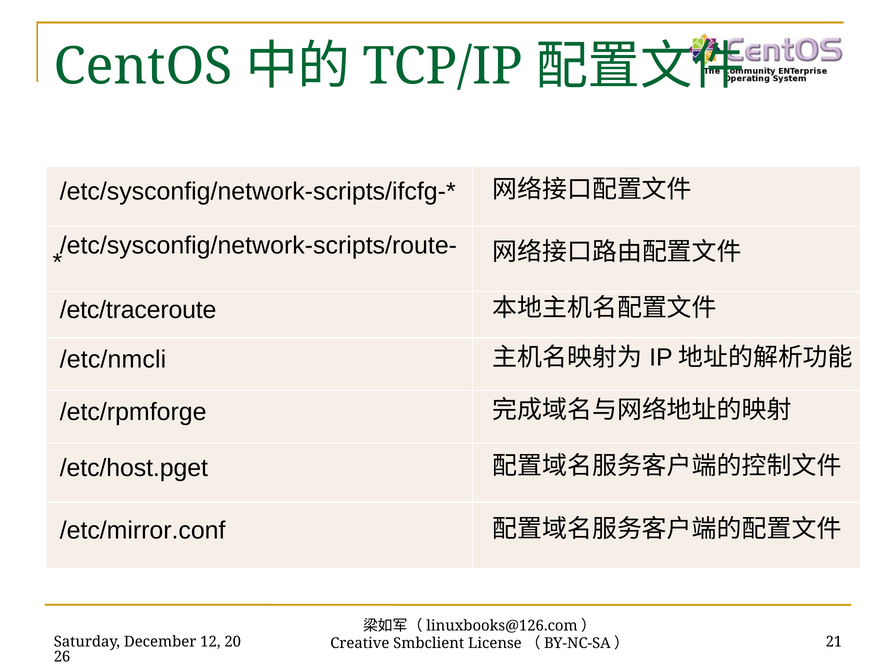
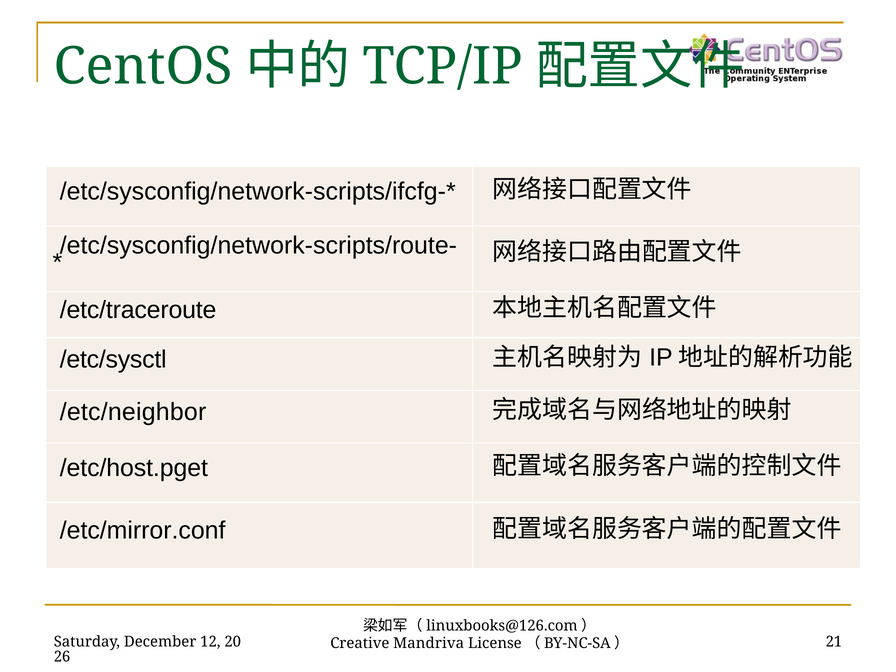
/etc/nmcli: /etc/nmcli -> /etc/sysctl
/etc/rpmforge: /etc/rpmforge -> /etc/neighbor
Smbclient: Smbclient -> Mandriva
